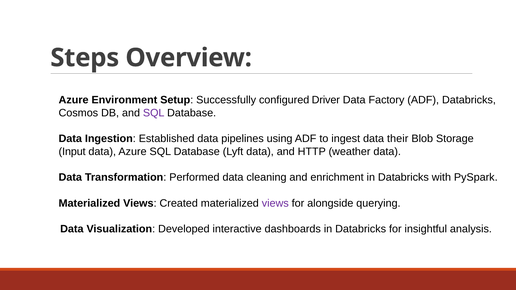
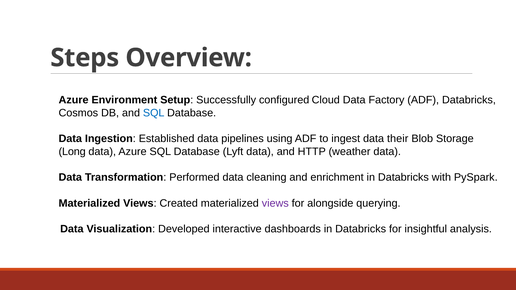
Driver: Driver -> Cloud
SQL at (154, 113) colour: purple -> blue
Input: Input -> Long
